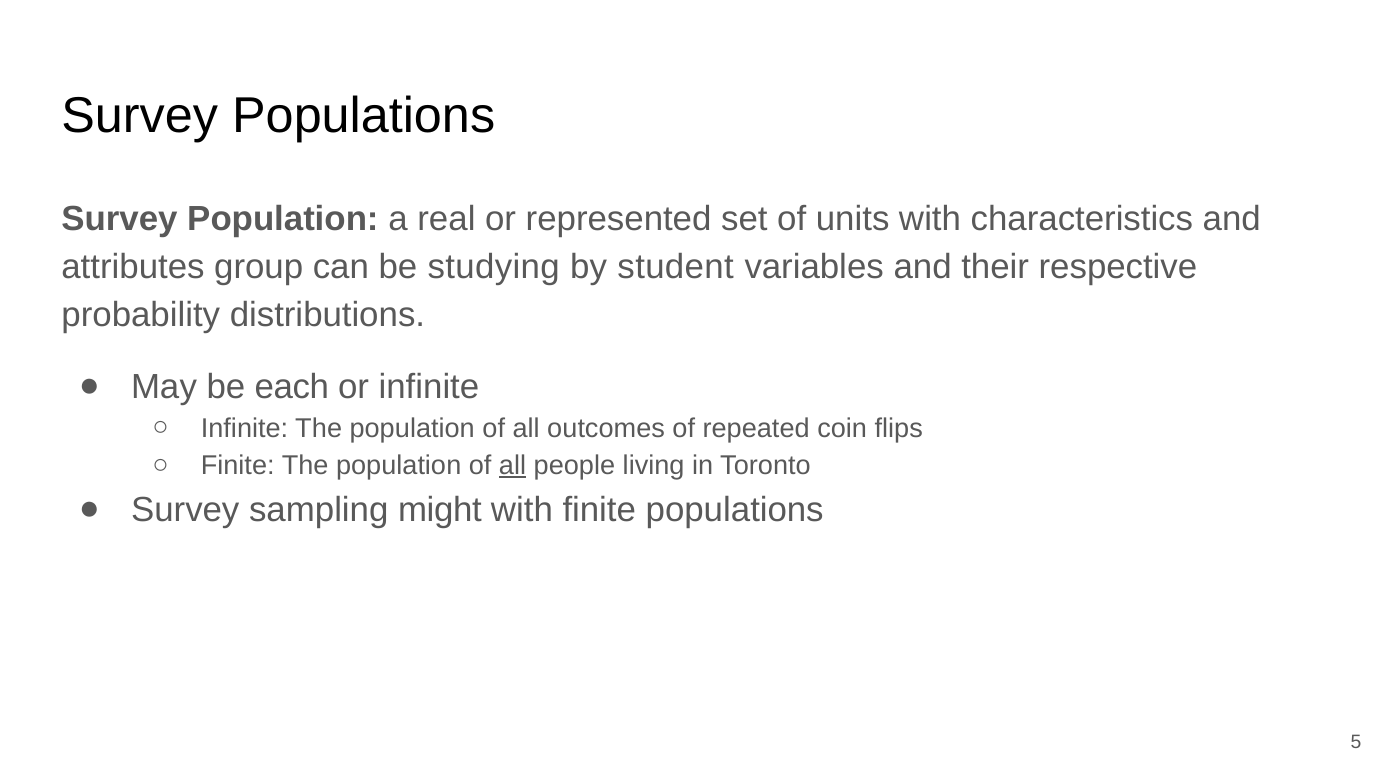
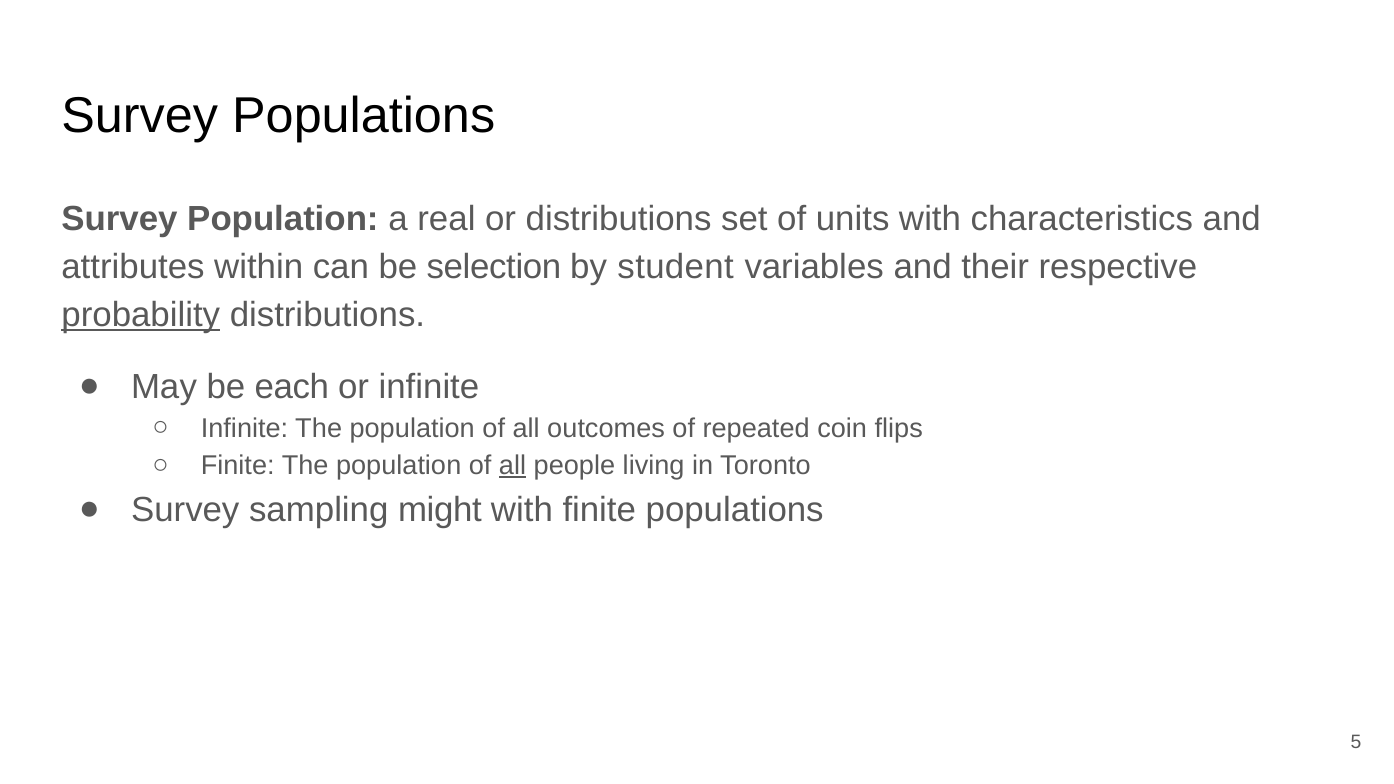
or represented: represented -> distributions
group: group -> within
studying: studying -> selection
probability underline: none -> present
